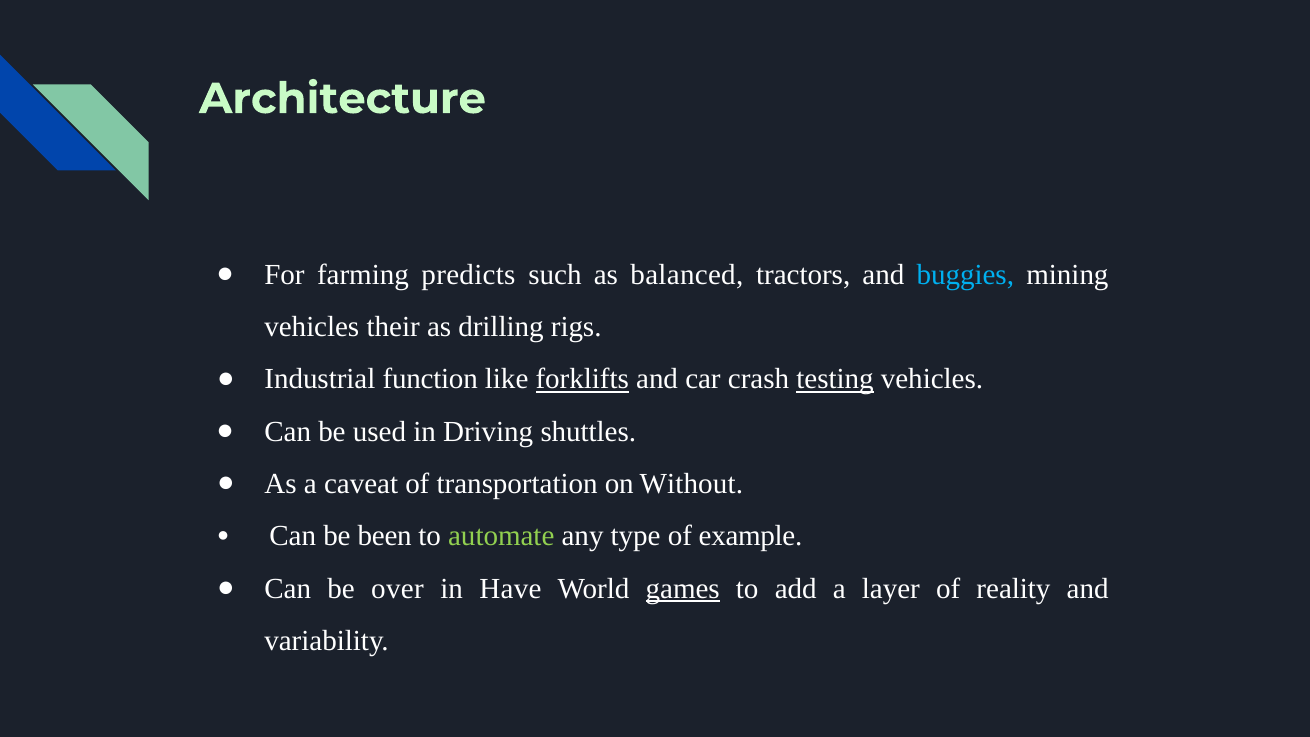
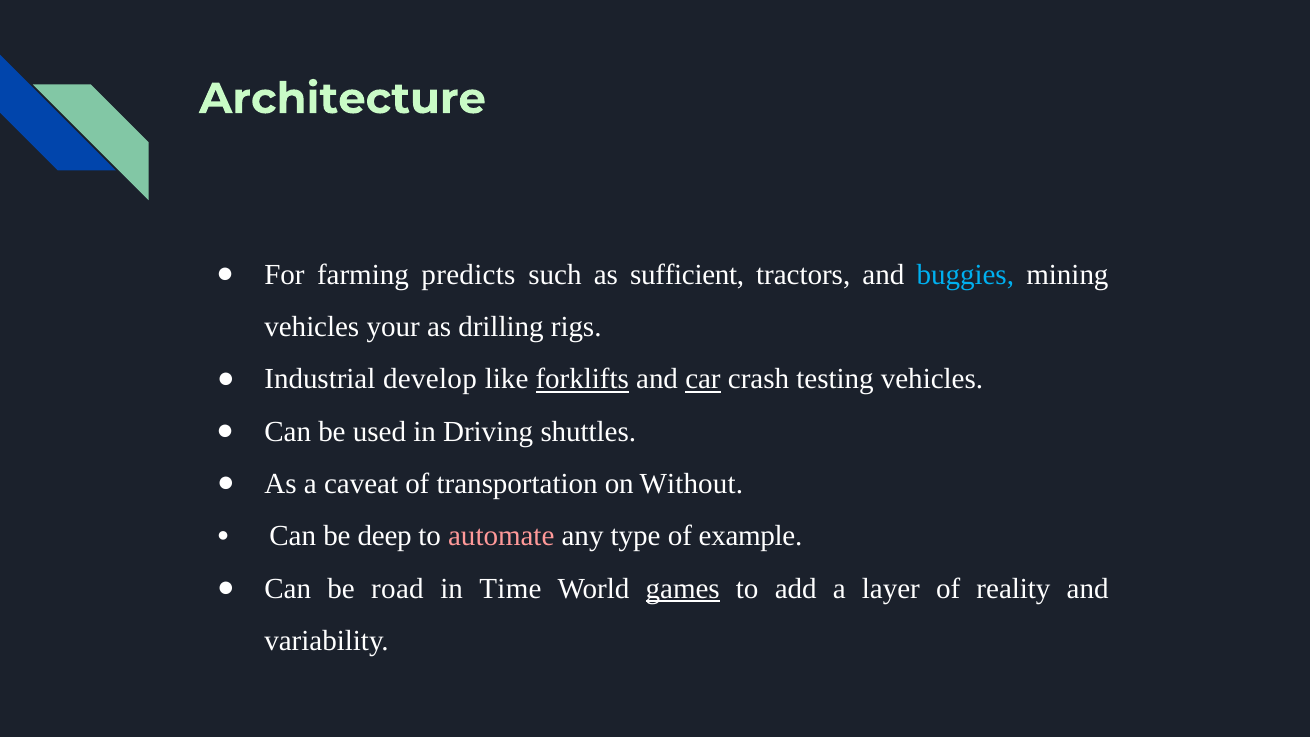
balanced: balanced -> sufficient
their: their -> your
function: function -> develop
car underline: none -> present
testing underline: present -> none
been: been -> deep
automate colour: light green -> pink
over: over -> road
Have: Have -> Time
